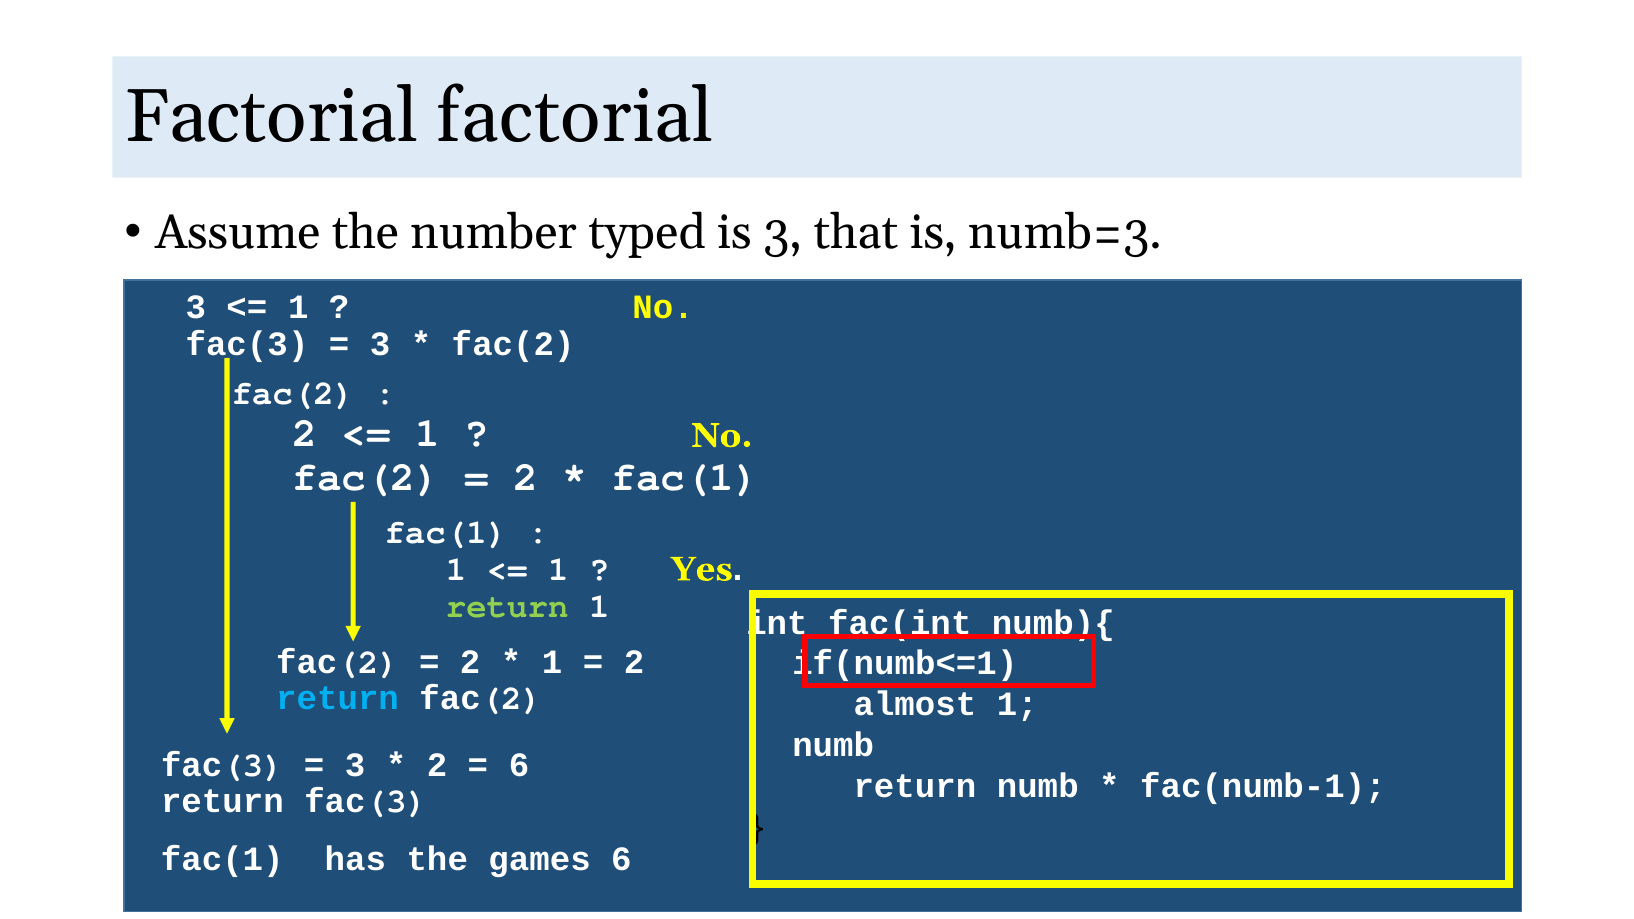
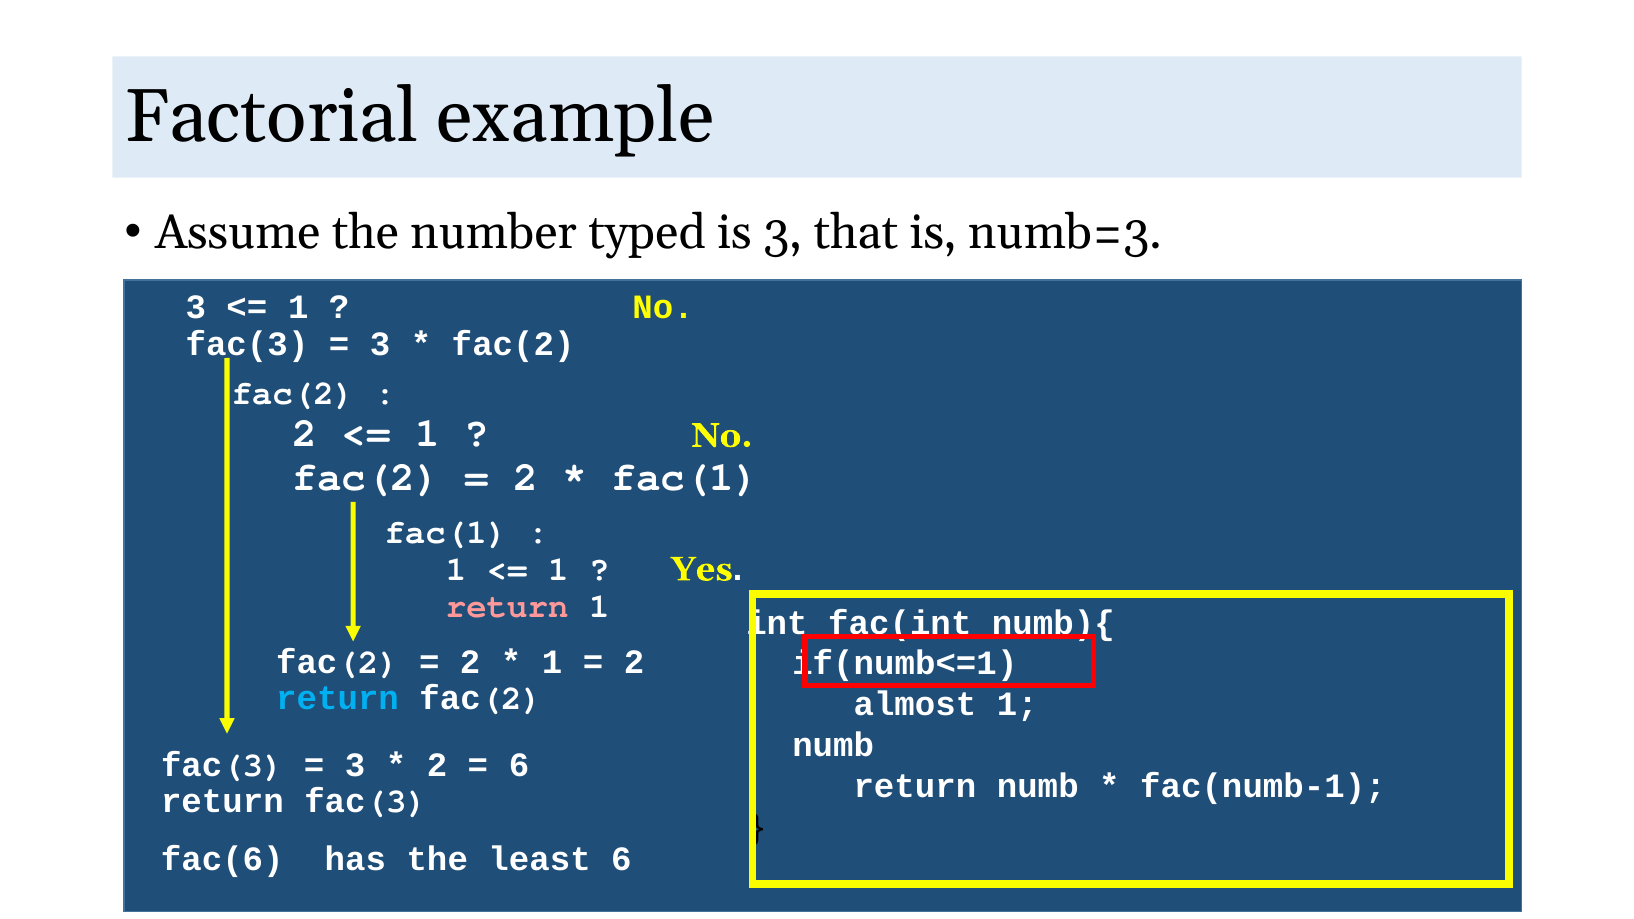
Factorial factorial: factorial -> example
return at (507, 606) colour: light green -> pink
fac(1 at (222, 859): fac(1 -> fac(6
games: games -> least
